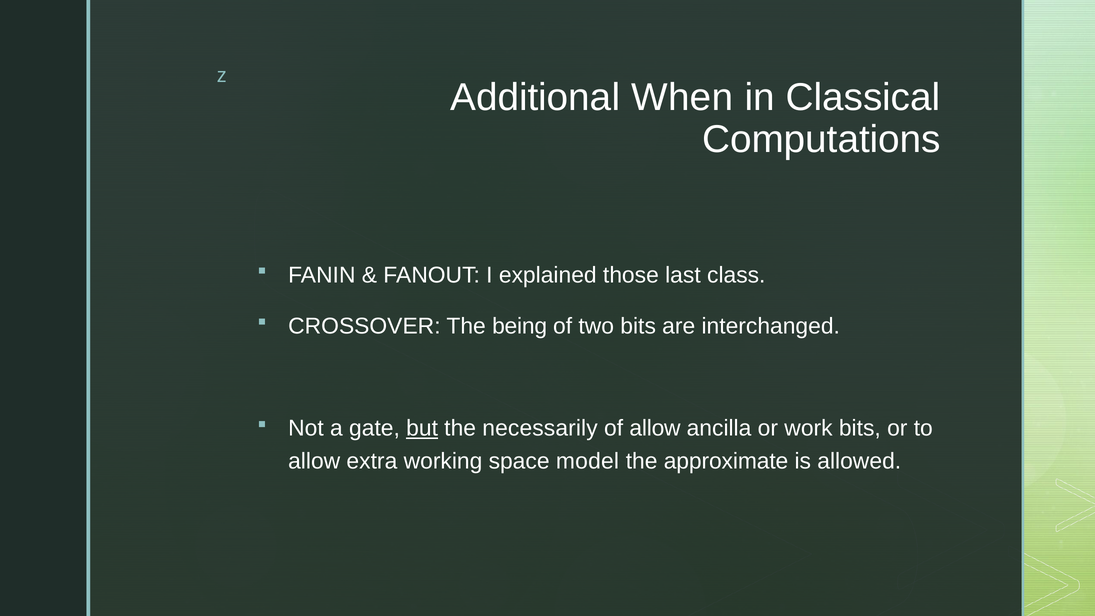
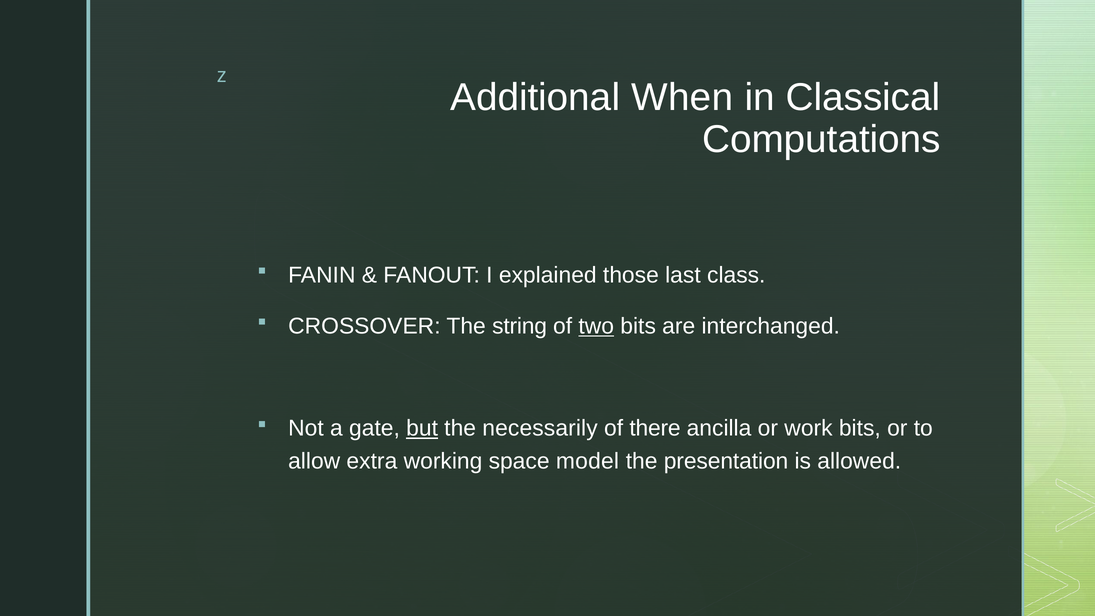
being: being -> string
two underline: none -> present
of allow: allow -> there
approximate: approximate -> presentation
